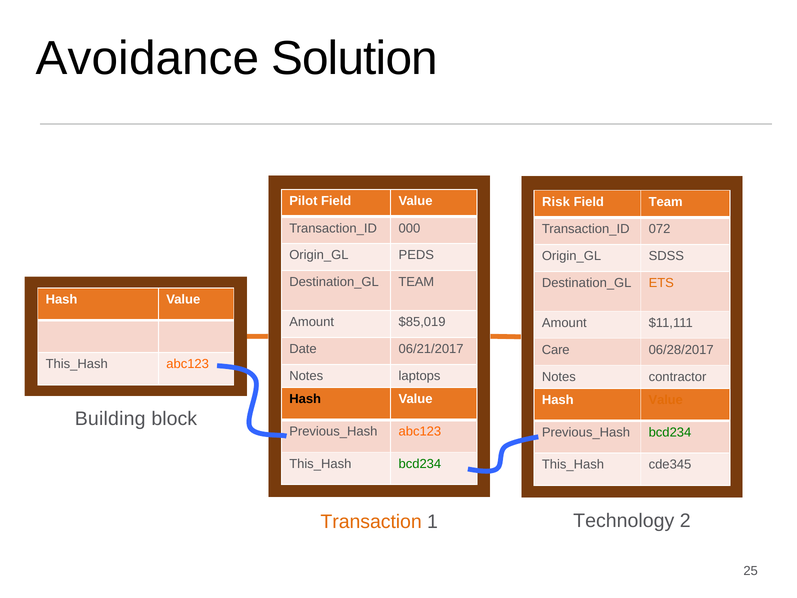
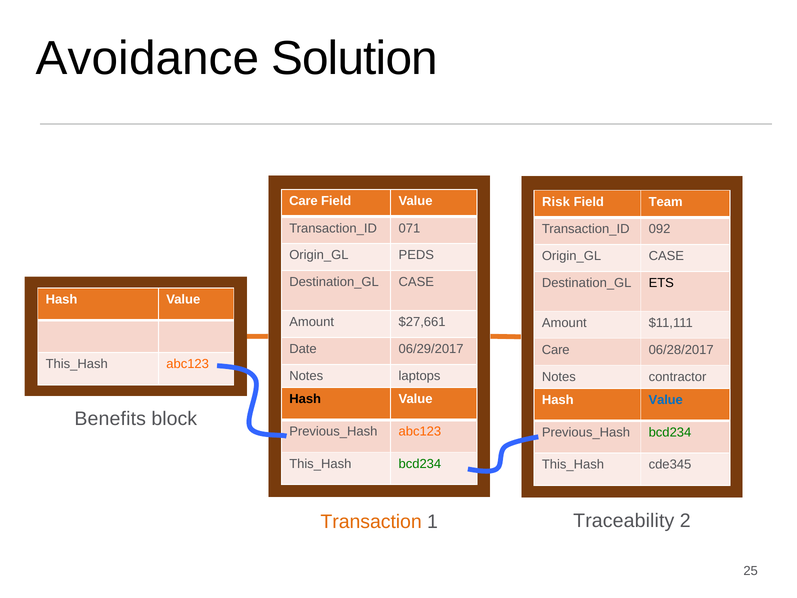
Pilot at (303, 201): Pilot -> Care
000: 000 -> 071
072: 072 -> 092
SDSS at (666, 256): SDSS -> CASE
TEAM at (416, 282): TEAM -> CASE
ETS colour: orange -> black
$85,019: $85,019 -> $27,661
06/21/2017: 06/21/2017 -> 06/29/2017
Value at (666, 400) colour: orange -> blue
Building: Building -> Benefits
Technology: Technology -> Traceability
